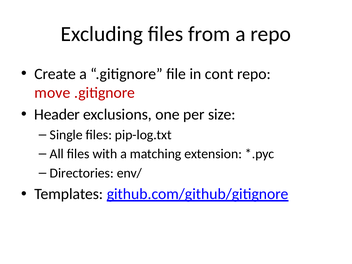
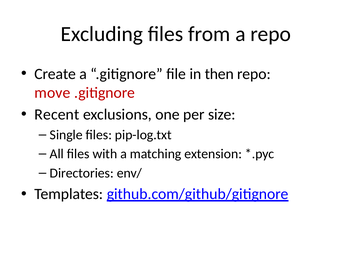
cont: cont -> then
Header: Header -> Recent
